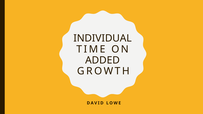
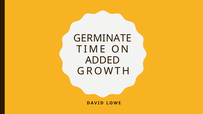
INDIVIDUAL: INDIVIDUAL -> GERMINATE
